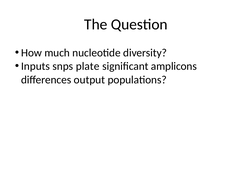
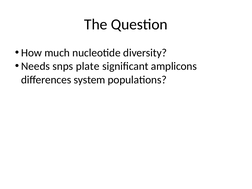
Inputs: Inputs -> Needs
output: output -> system
